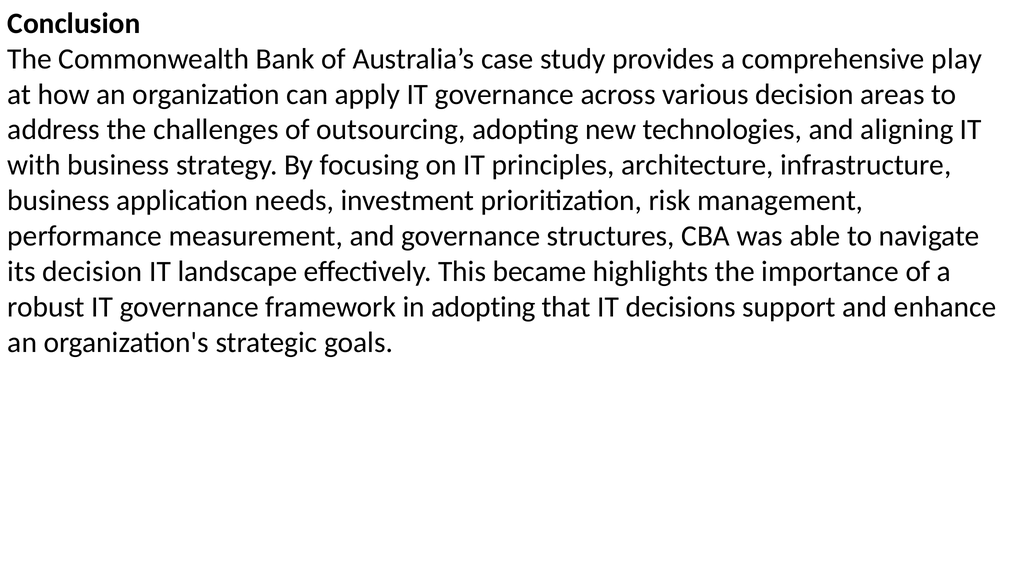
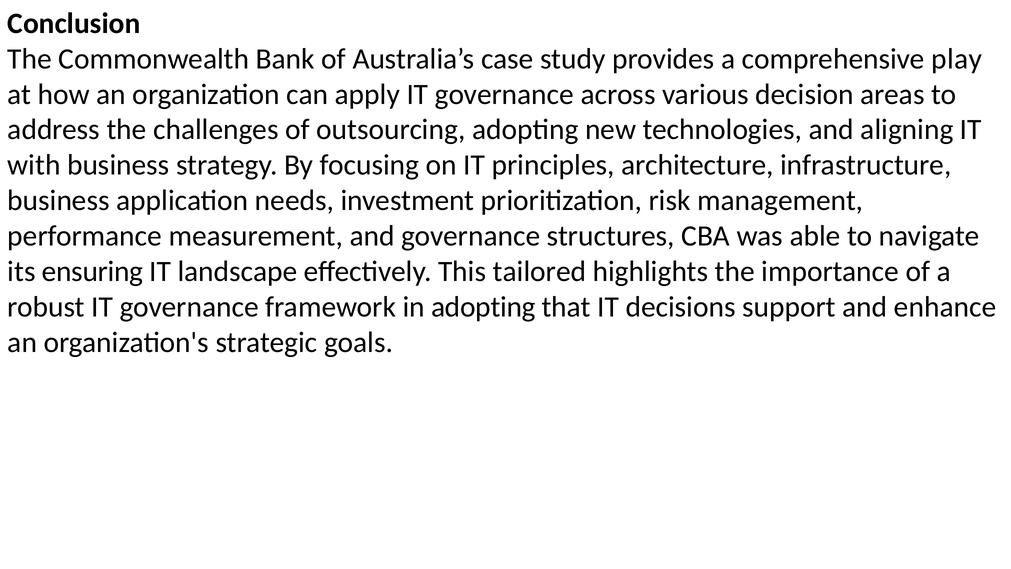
its decision: decision -> ensuring
became: became -> tailored
